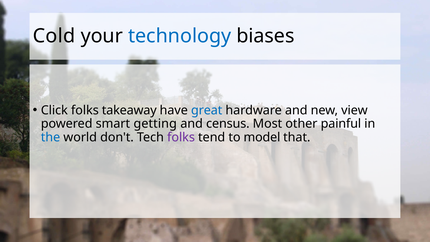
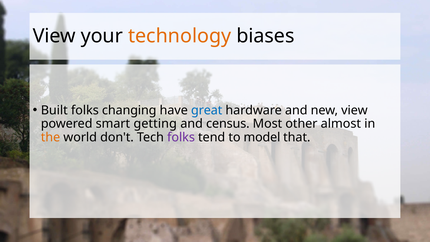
Cold at (54, 36): Cold -> View
technology colour: blue -> orange
Click: Click -> Built
takeaway: takeaway -> changing
painful: painful -> almost
the colour: blue -> orange
